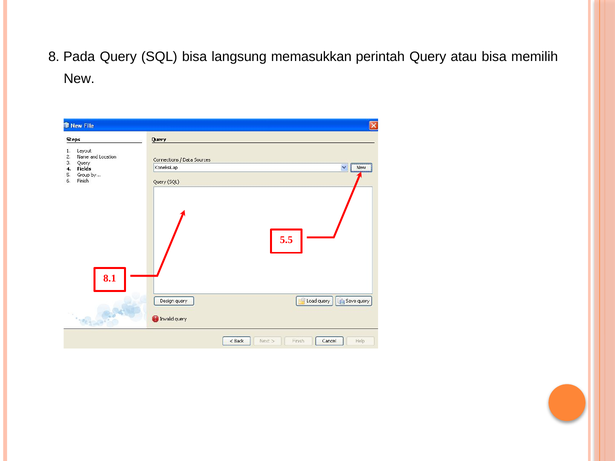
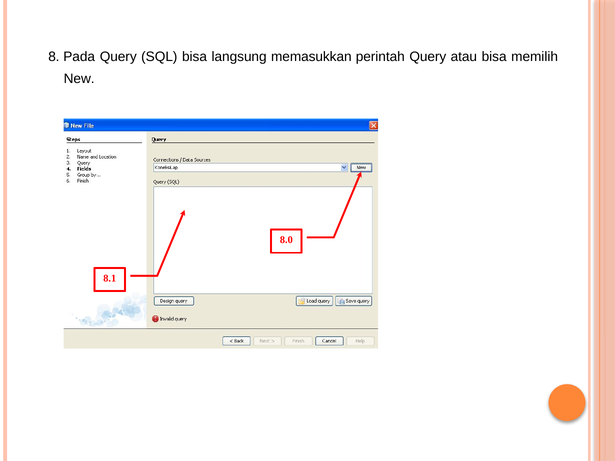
5.5: 5.5 -> 8.0
